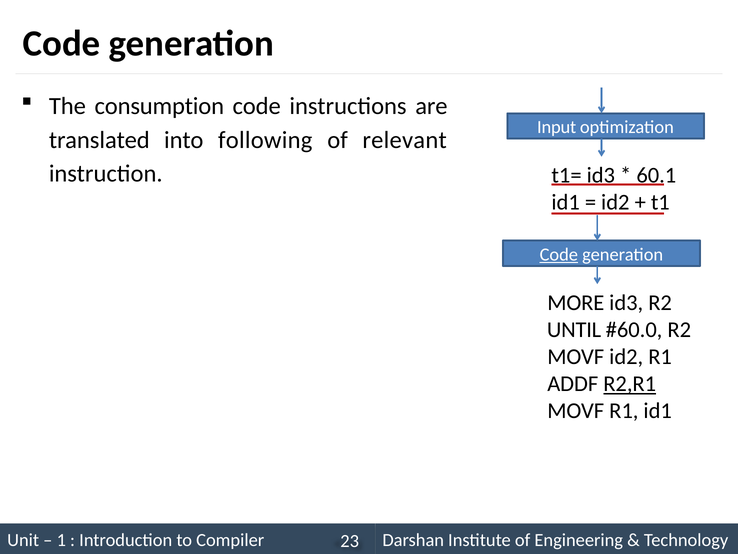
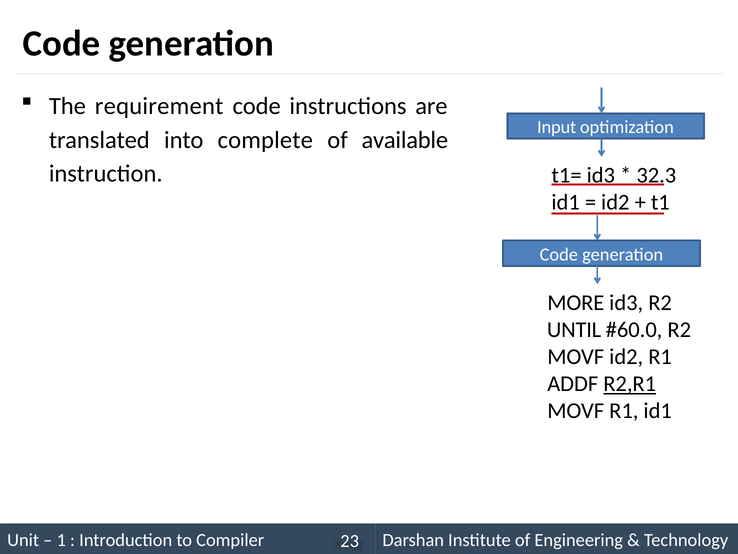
consumption: consumption -> requirement
following: following -> complete
relevant: relevant -> available
60.1: 60.1 -> 32.3
Code at (559, 254) underline: present -> none
